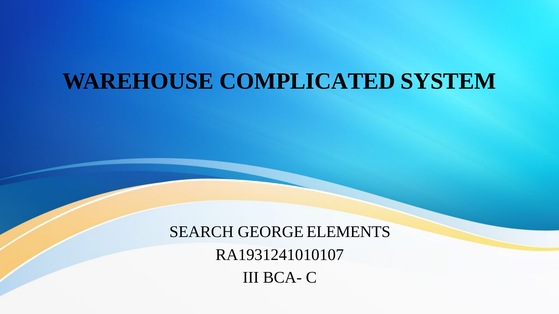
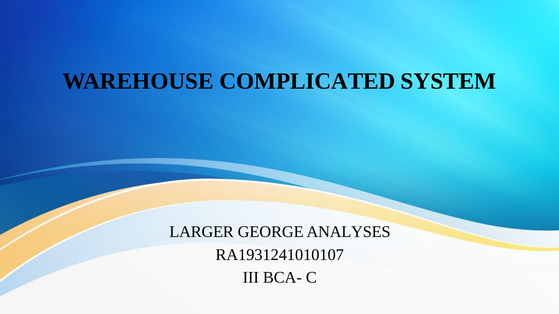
SEARCH: SEARCH -> LARGER
ELEMENTS: ELEMENTS -> ANALYSES
